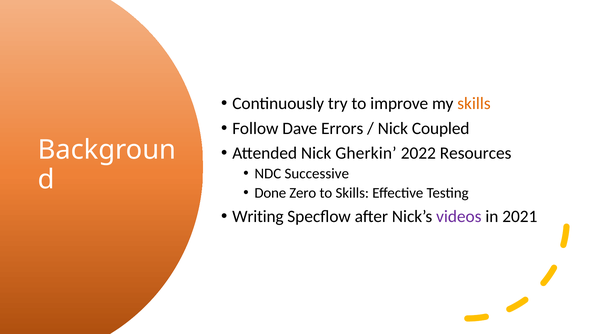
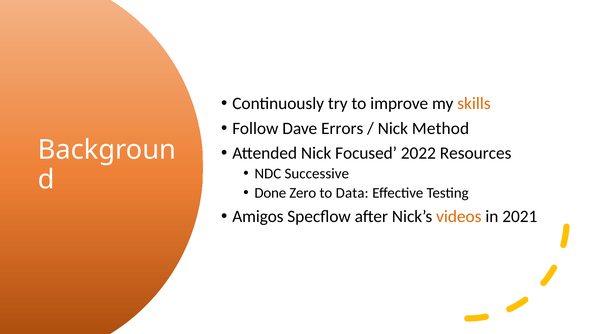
Coupled: Coupled -> Method
Gherkin: Gherkin -> Focused
to Skills: Skills -> Data
Writing: Writing -> Amigos
videos colour: purple -> orange
